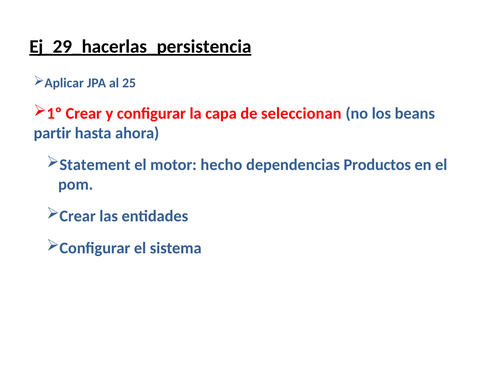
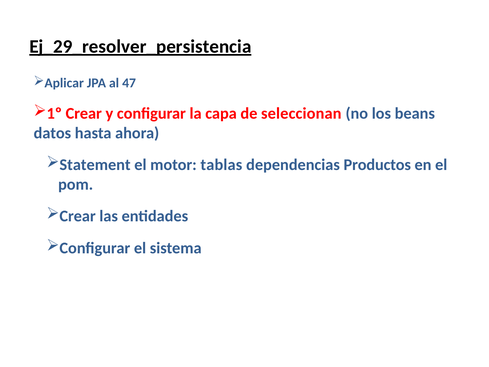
Ej_29_hacerlas_persistencia: Ej_29_hacerlas_persistencia -> Ej_29_resolver_persistencia
25: 25 -> 47
partir: partir -> datos
hecho: hecho -> tablas
